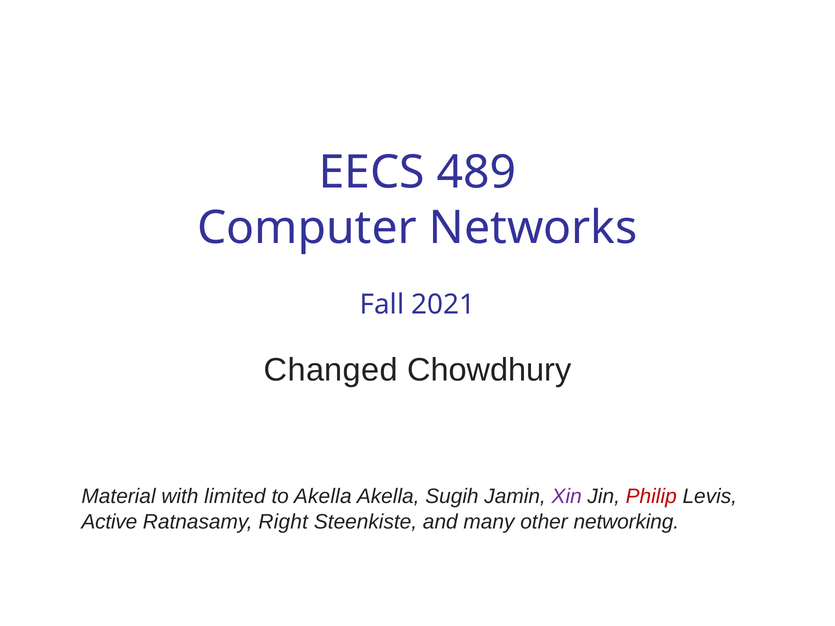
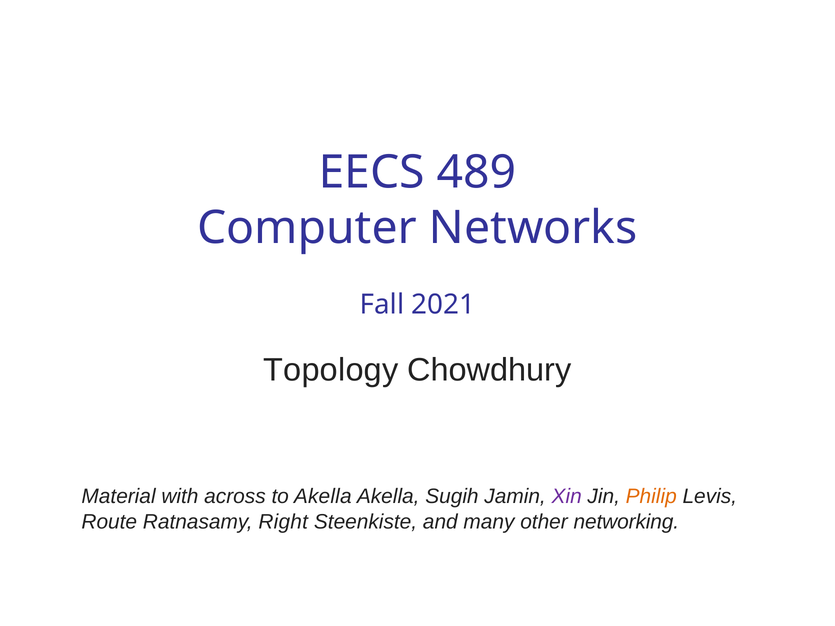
Changed: Changed -> Topology
limited: limited -> across
Philip colour: red -> orange
Active: Active -> Route
